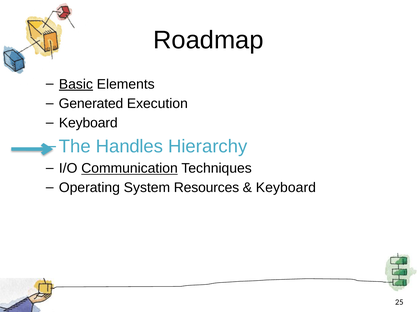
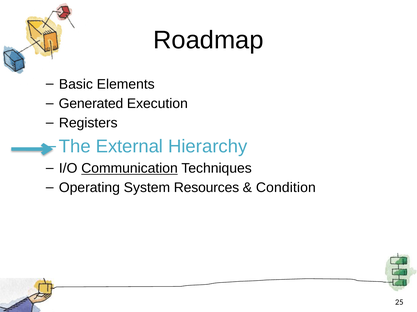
Basic underline: present -> none
Keyboard at (88, 123): Keyboard -> Registers
Handles: Handles -> External
Keyboard at (286, 188): Keyboard -> Condition
